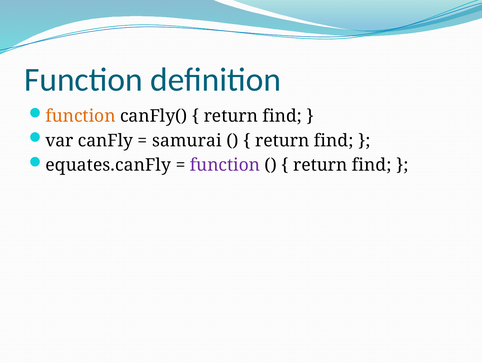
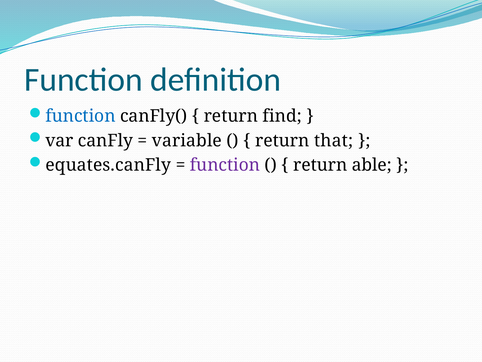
function at (80, 116) colour: orange -> blue
samurai: samurai -> variable
find at (334, 140): find -> that
find at (372, 165): find -> able
